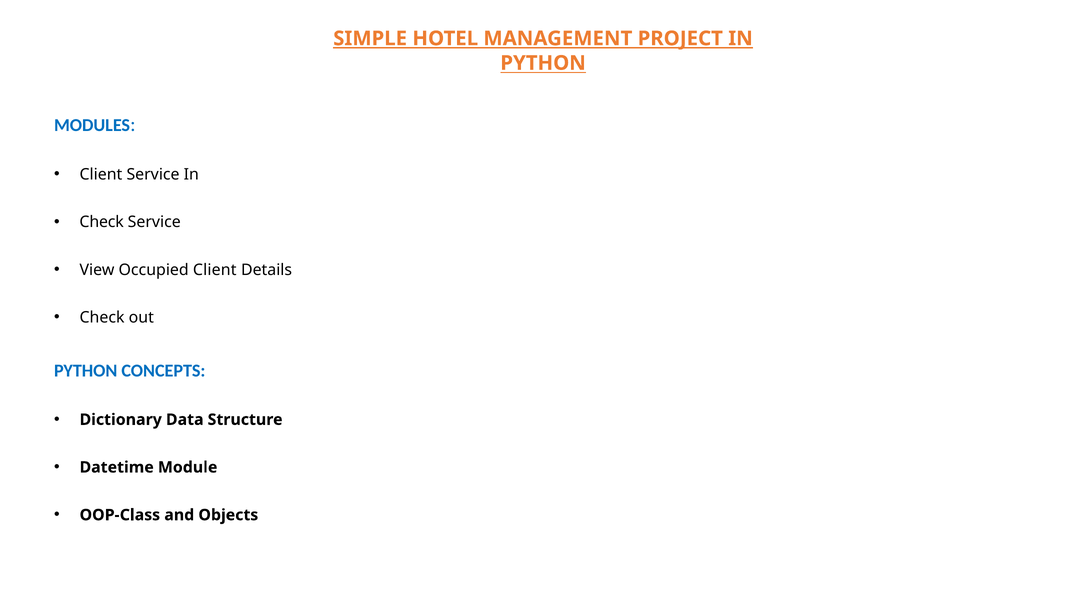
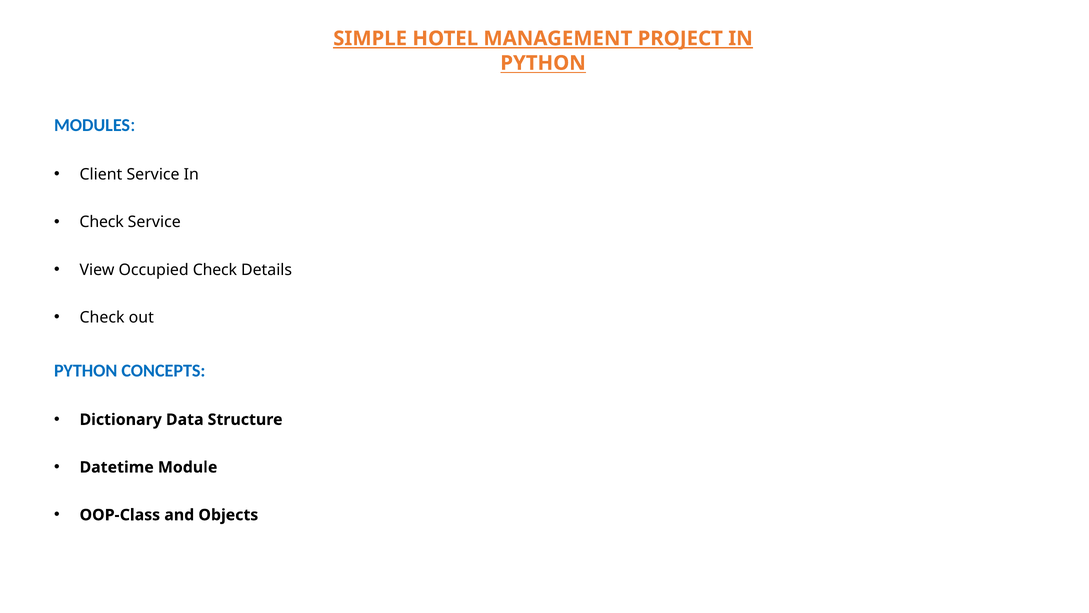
Occupied Client: Client -> Check
